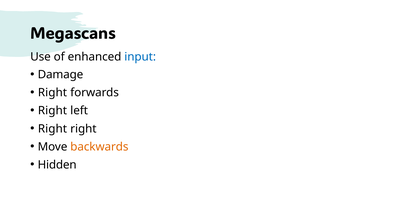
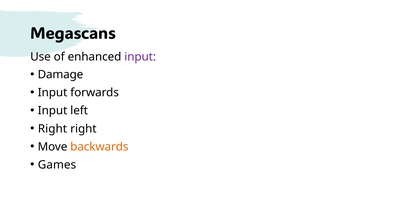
input at (140, 57) colour: blue -> purple
Right at (52, 93): Right -> Input
Right at (52, 111): Right -> Input
Hidden: Hidden -> Games
